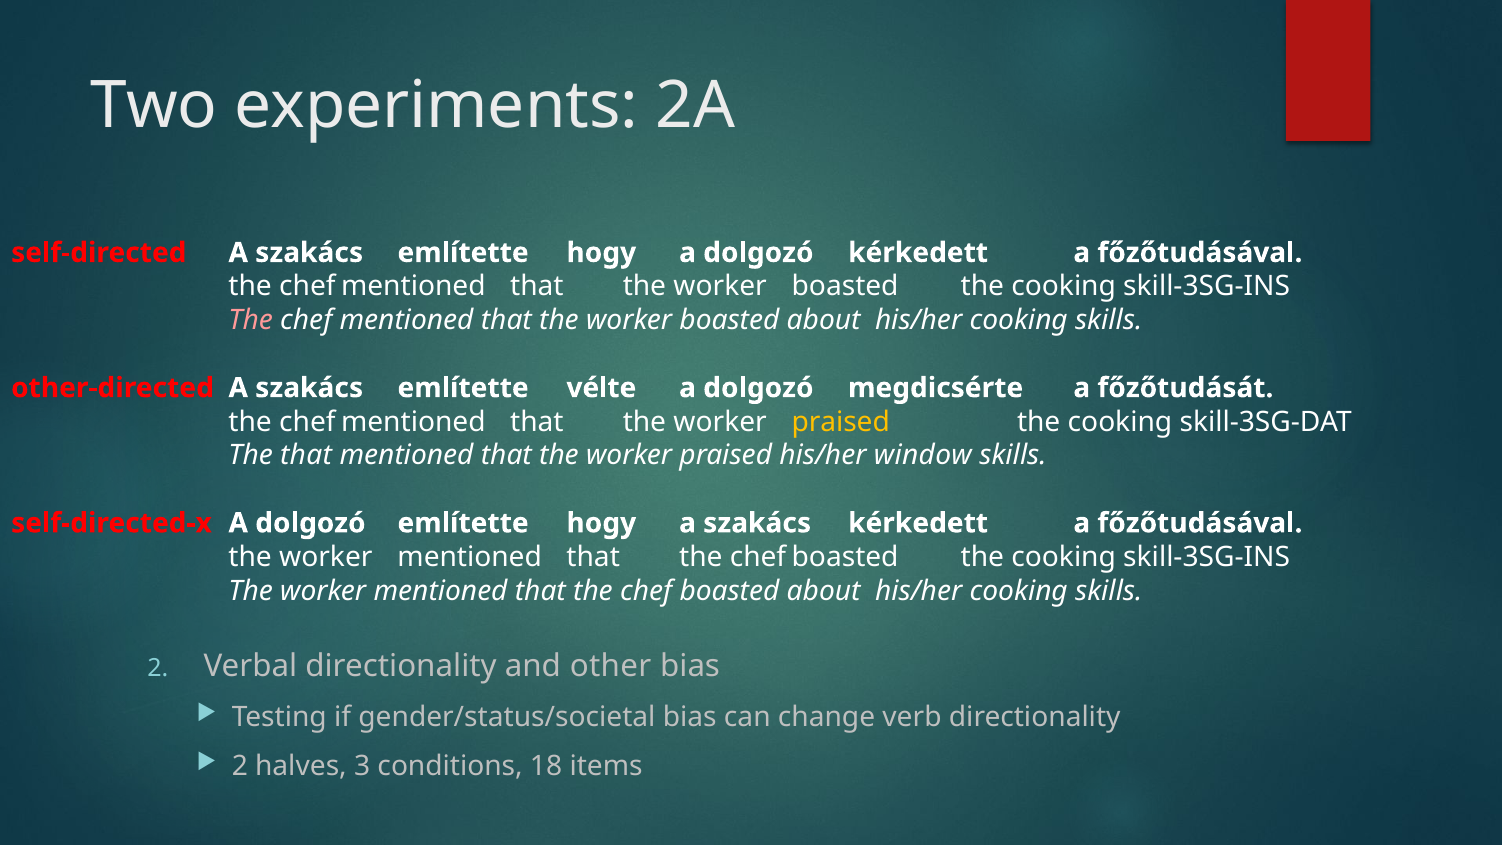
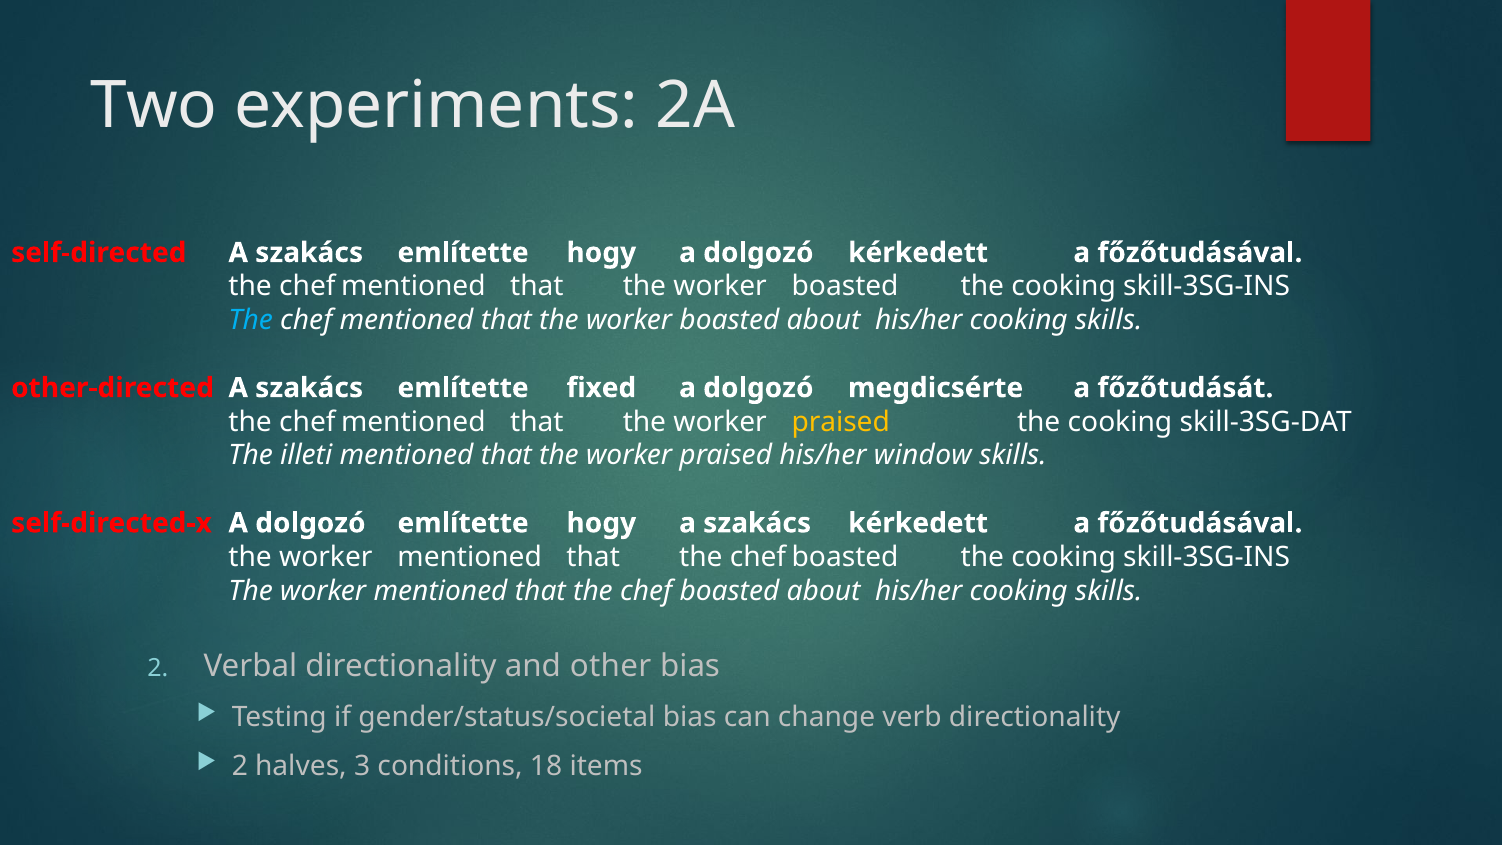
The at (251, 320) colour: pink -> light blue
vélte: vélte -> fixed
The that: that -> illeti
